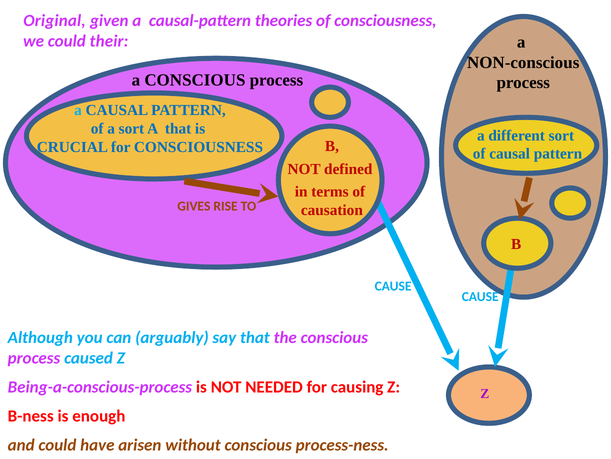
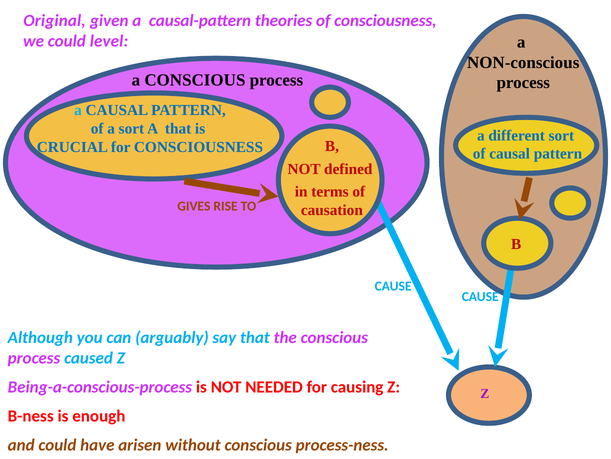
their: their -> level
